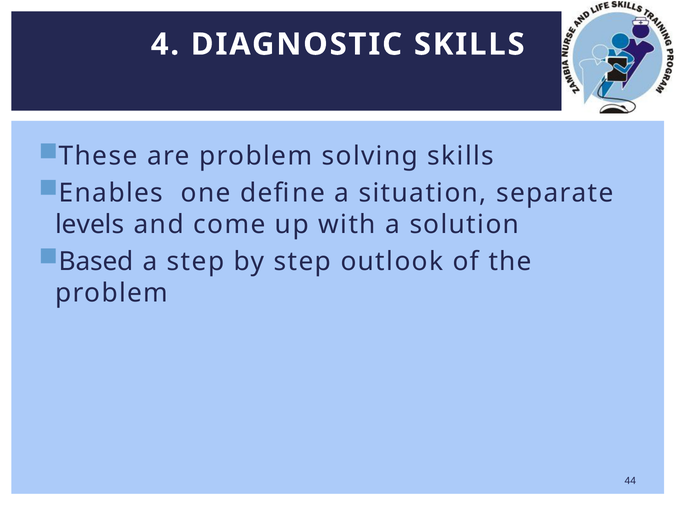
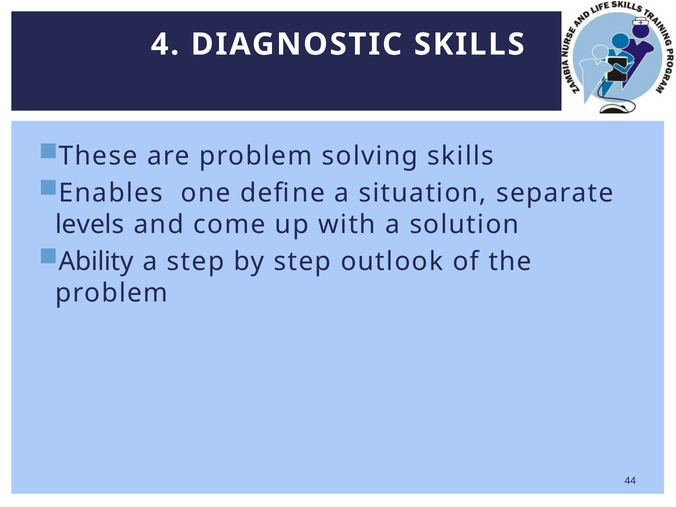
Based: Based -> Ability
